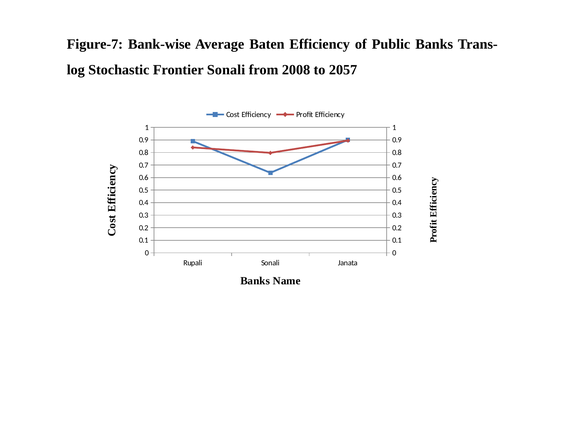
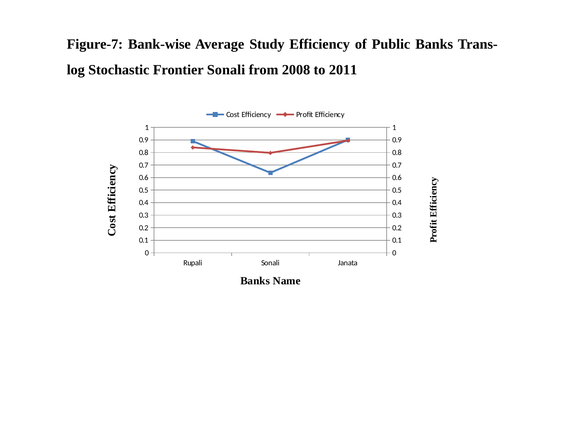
Baten: Baten -> Study
2057: 2057 -> 2011
